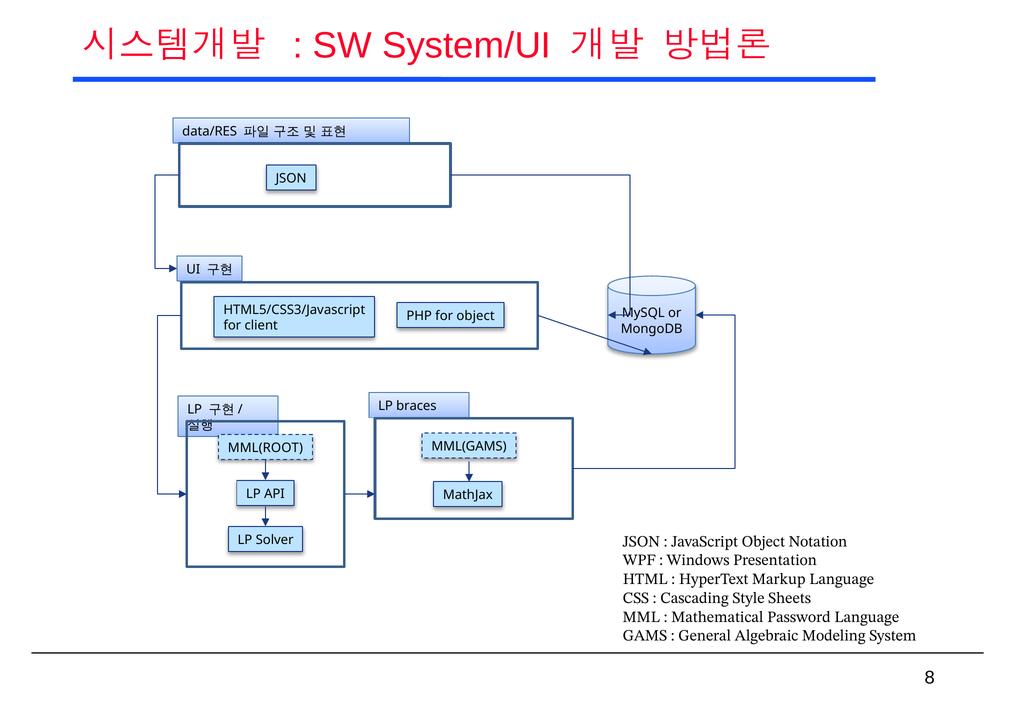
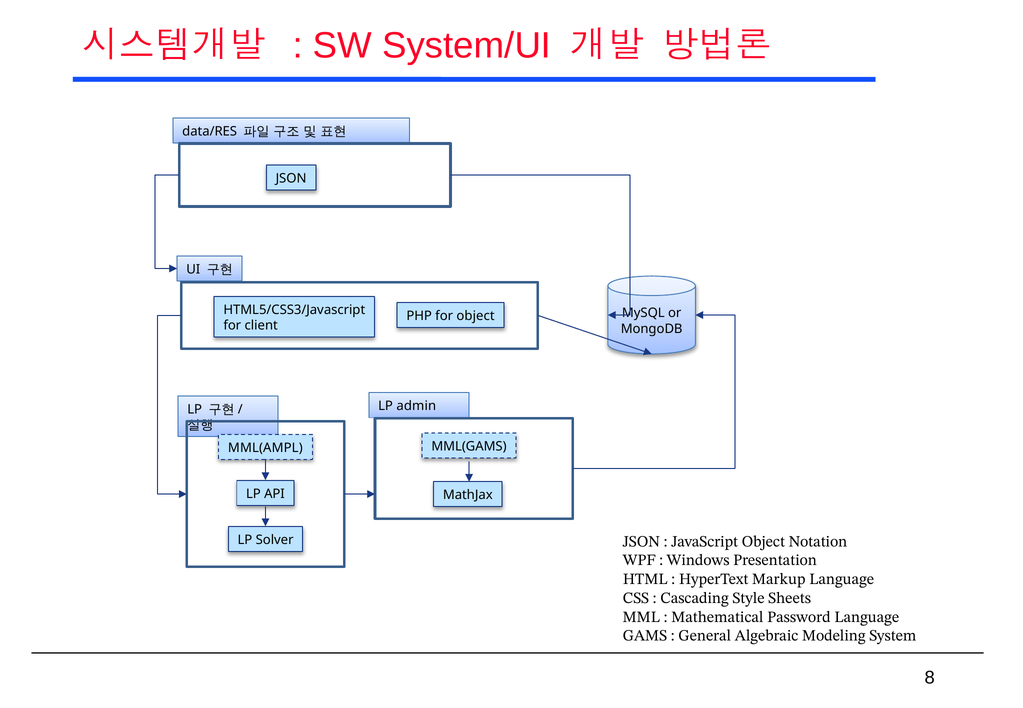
braces: braces -> admin
MML(ROOT: MML(ROOT -> MML(AMPL
